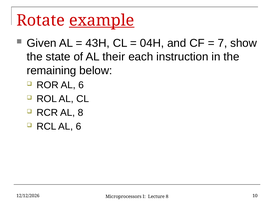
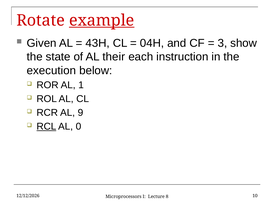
7: 7 -> 3
remaining: remaining -> execution
ROR AL 6: 6 -> 1
AL 8: 8 -> 9
RCL underline: none -> present
6 at (78, 127): 6 -> 0
